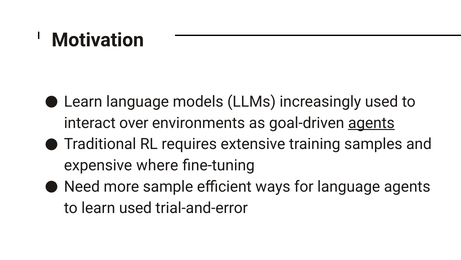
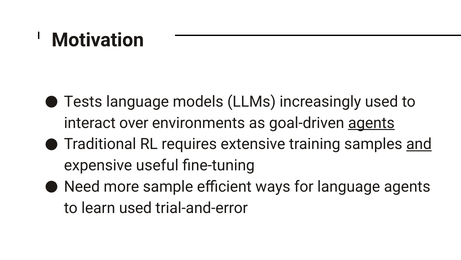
Learn at (83, 101): Learn -> Tests
and underline: none -> present
where: where -> useful
